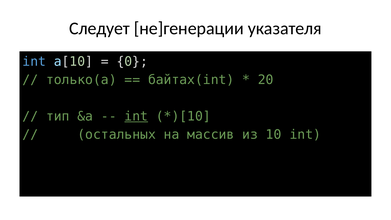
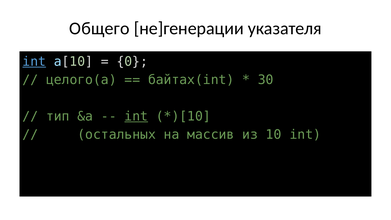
Следует: Следует -> Общего
int at (34, 62) underline: none -> present
только(a: только(a -> целого(a
20: 20 -> 30
